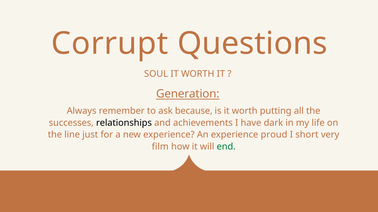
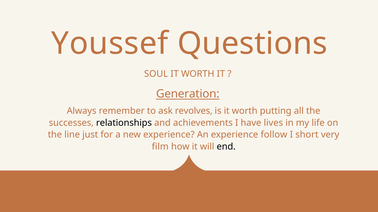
Corrupt: Corrupt -> Youssef
because: because -> revolves
dark: dark -> lives
proud: proud -> follow
end colour: green -> black
